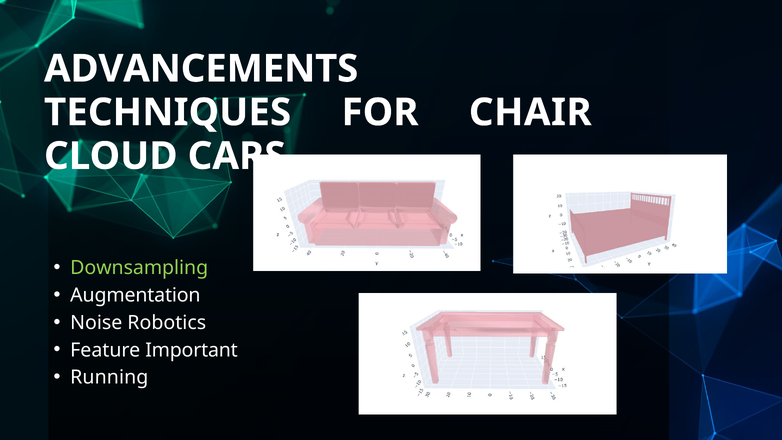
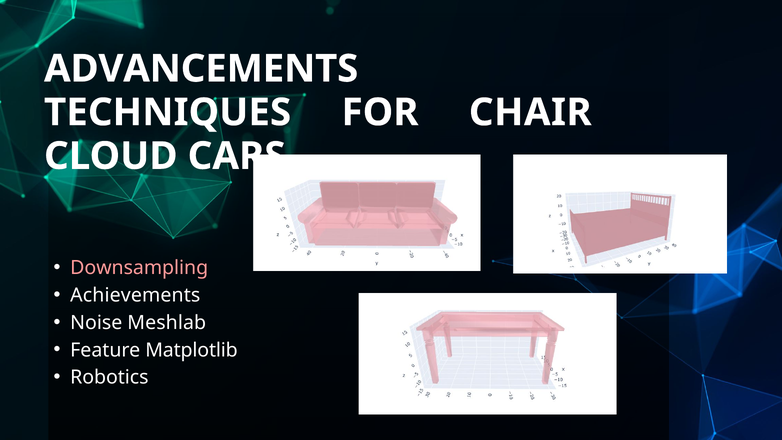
Downsampling colour: light green -> pink
Augmentation: Augmentation -> Achievements
Robotics: Robotics -> Meshlab
Important: Important -> Matplotlib
Running: Running -> Robotics
